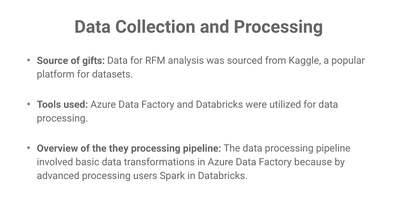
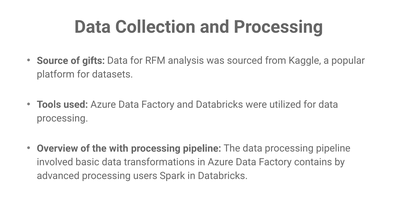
they: they -> with
because: because -> contains
